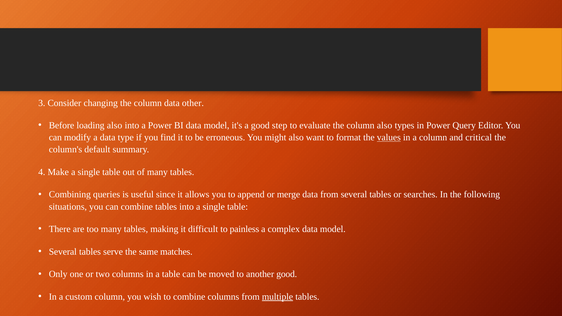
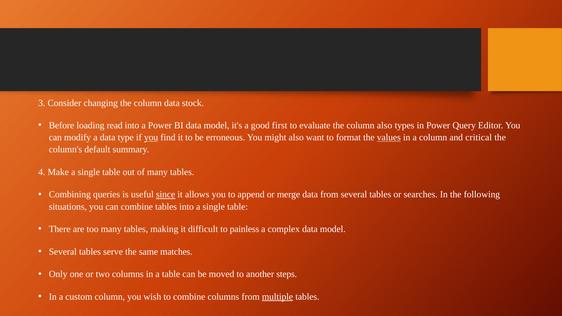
other: other -> stock
loading also: also -> read
step: step -> first
you at (151, 138) underline: none -> present
since underline: none -> present
another good: good -> steps
